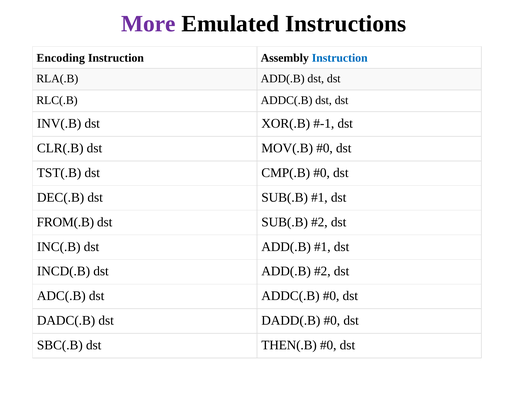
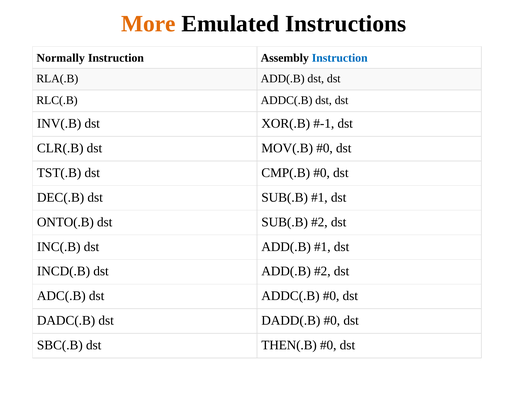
More colour: purple -> orange
Encoding: Encoding -> Normally
FROM(.B: FROM(.B -> ONTO(.B
